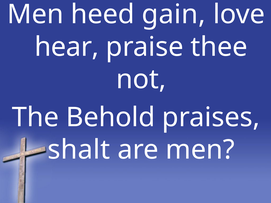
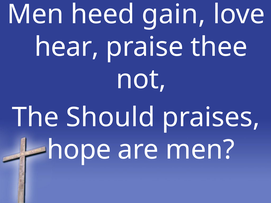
Behold: Behold -> Should
shalt: shalt -> hope
